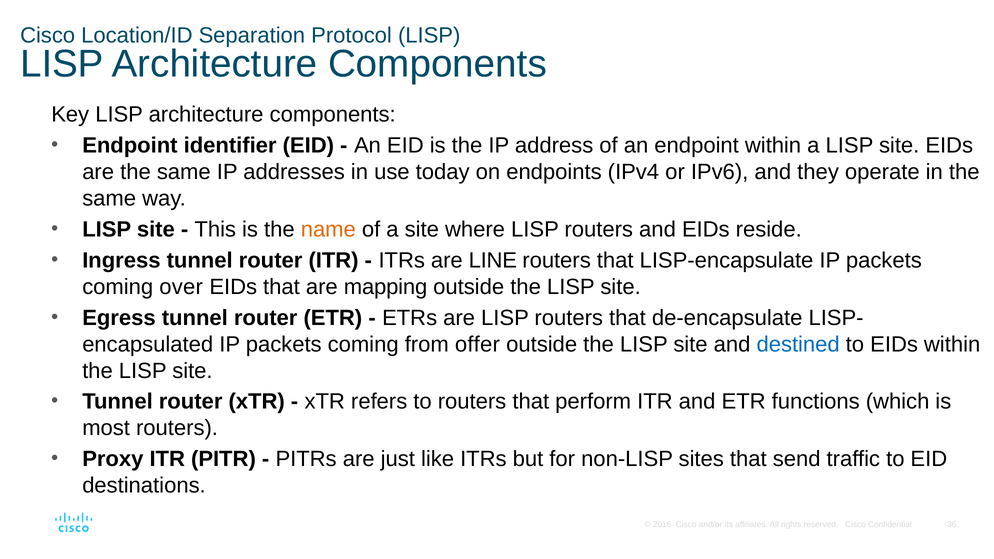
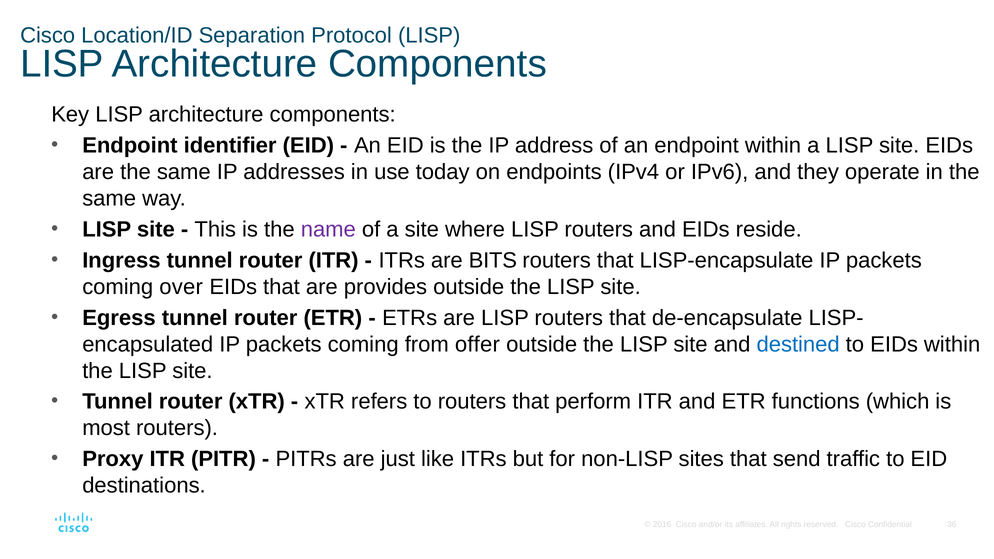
name colour: orange -> purple
LINE: LINE -> BITS
mapping: mapping -> provides
